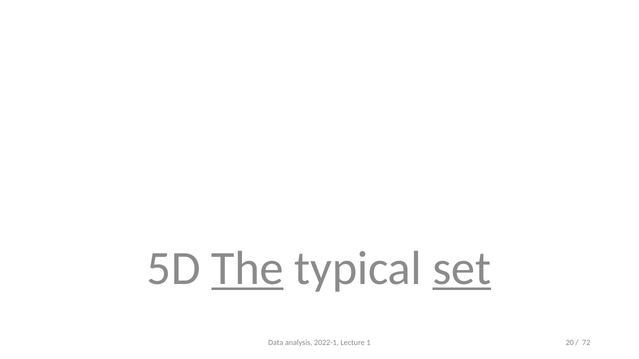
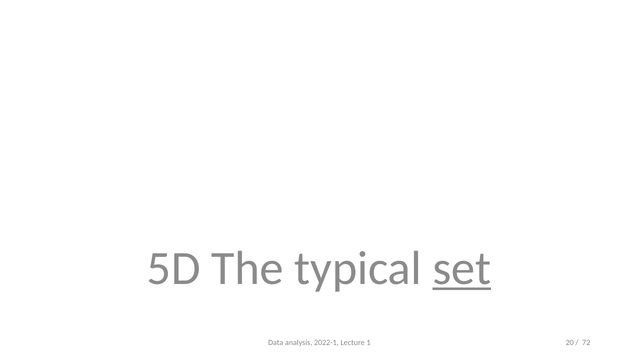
The underline: present -> none
